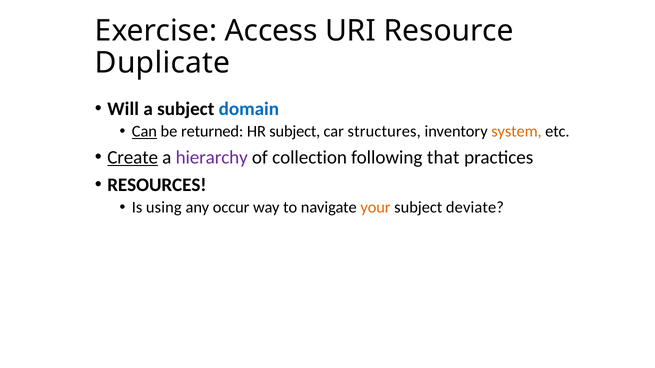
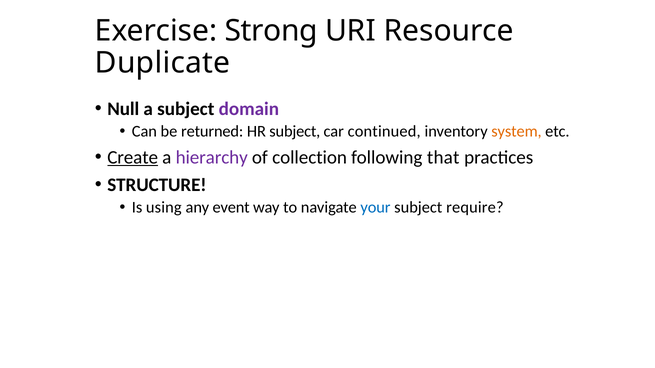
Access: Access -> Strong
Will: Will -> Null
domain colour: blue -> purple
Can underline: present -> none
structures: structures -> continued
RESOURCES: RESOURCES -> STRUCTURE
occur: occur -> event
your colour: orange -> blue
deviate: deviate -> require
